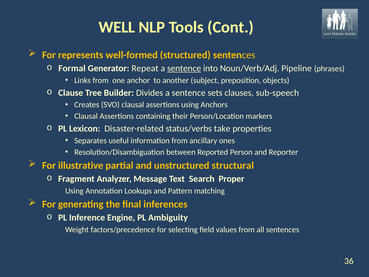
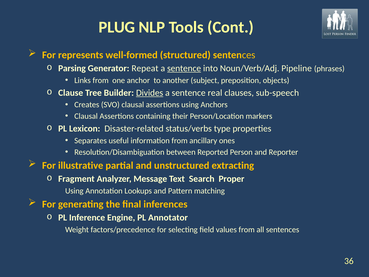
WELL: WELL -> PLUG
Formal: Formal -> Parsing
Divides underline: none -> present
sets: sets -> real
take: take -> type
structural: structural -> extracting
Ambiguity: Ambiguity -> Annotator
